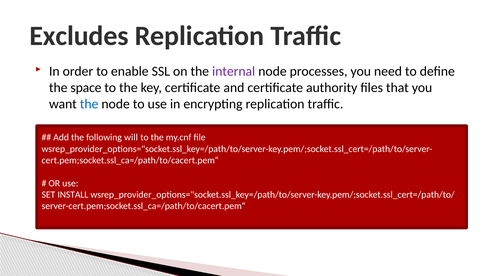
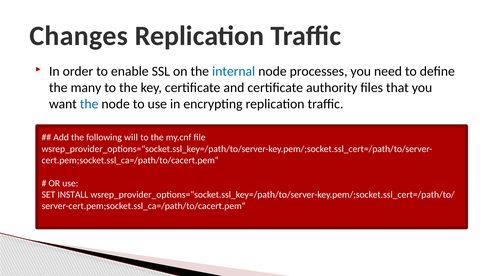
Excludes: Excludes -> Changes
internal colour: purple -> blue
space: space -> many
